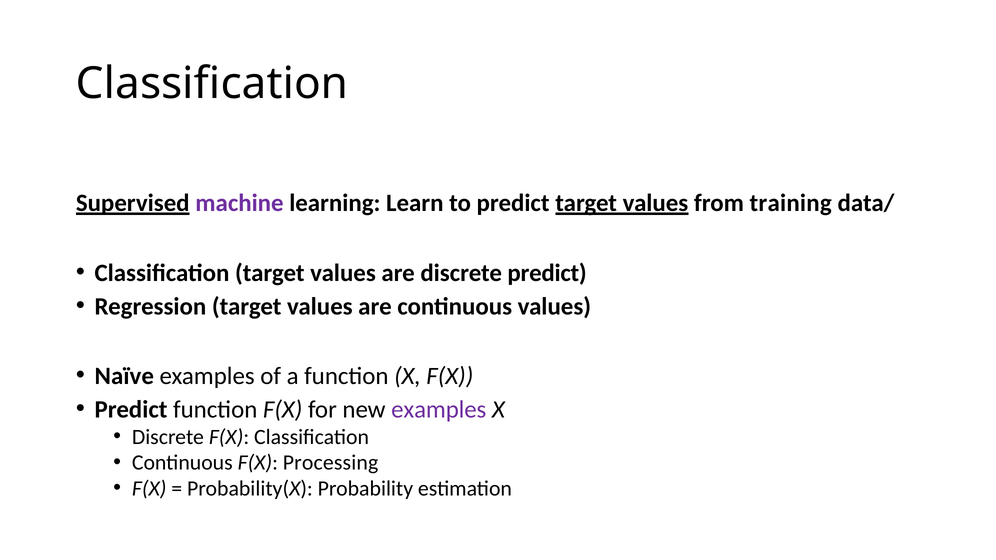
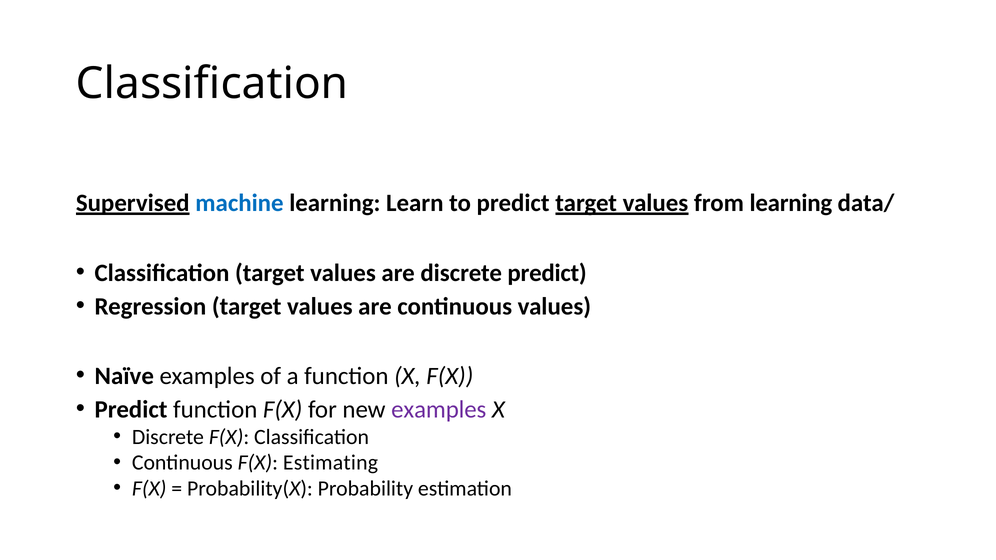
machine colour: purple -> blue
from training: training -> learning
Processing: Processing -> Estimating
